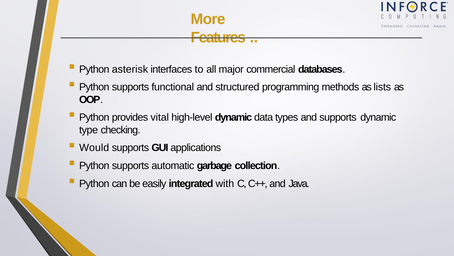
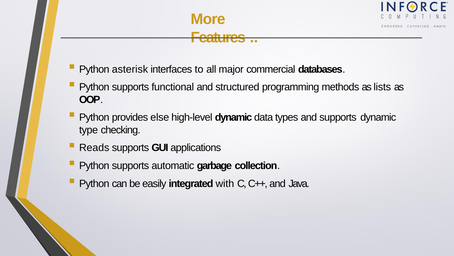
vital: vital -> else
Would: Would -> Reads
